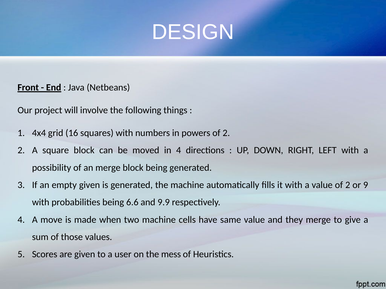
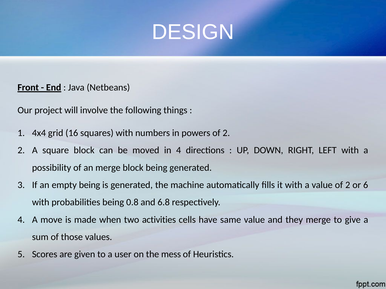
empty given: given -> being
9: 9 -> 6
6.6: 6.6 -> 0.8
9.9: 9.9 -> 6.8
two machine: machine -> activities
